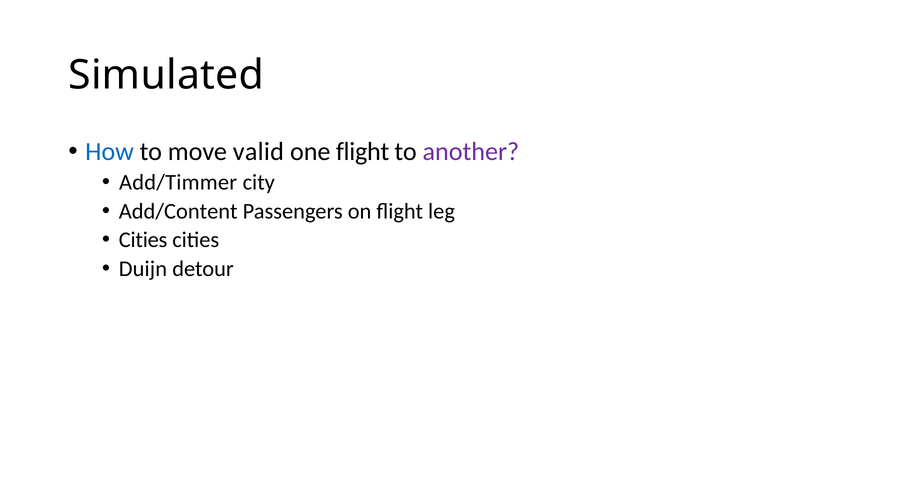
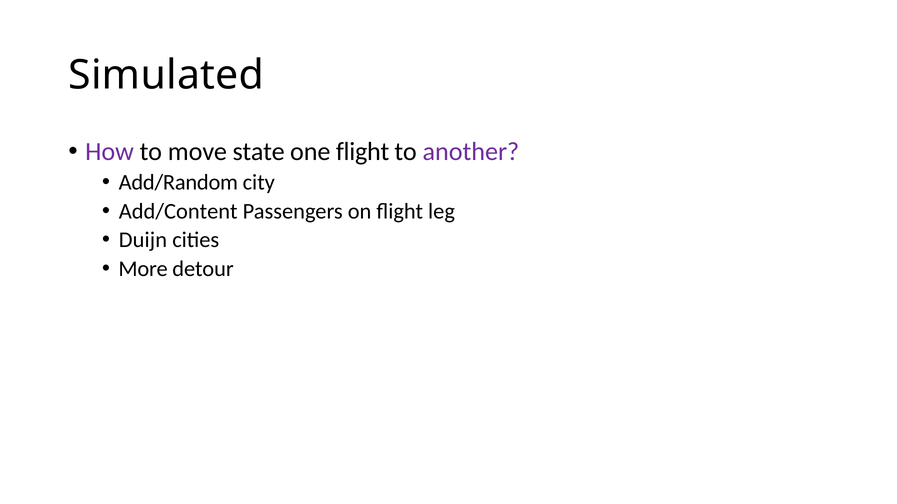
How colour: blue -> purple
valid: valid -> state
Add/Timmer: Add/Timmer -> Add/Random
Cities at (143, 240): Cities -> Duijn
Duijn: Duijn -> More
